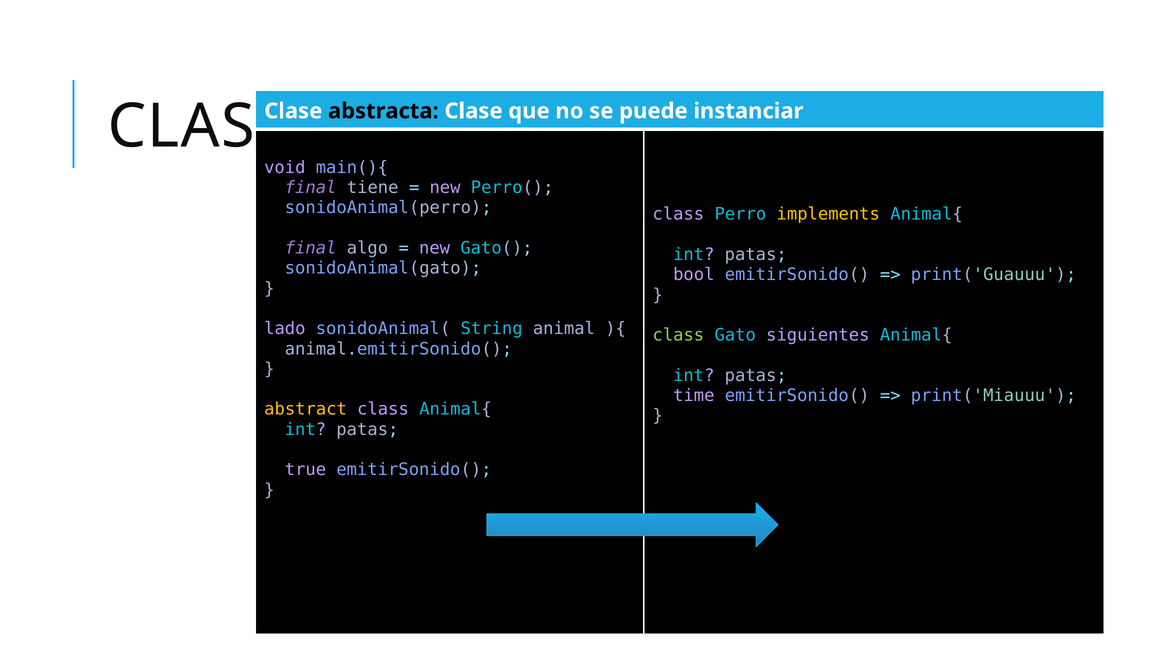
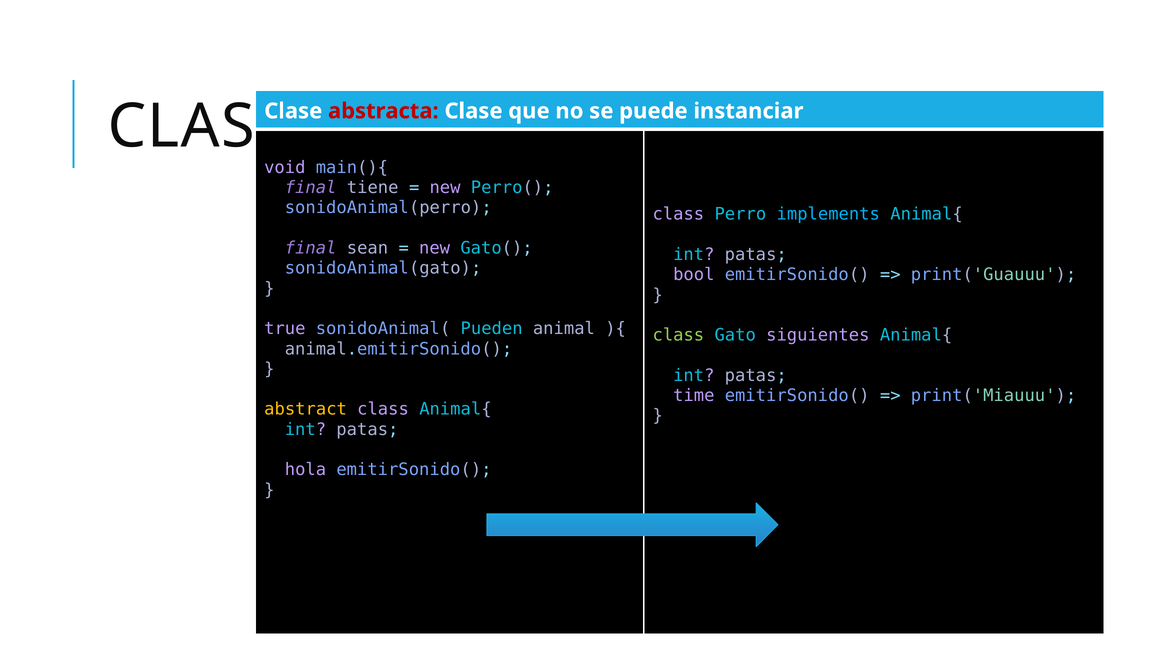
abstracta colour: black -> red
implements colour: yellow -> light blue
algo: algo -> sean
lado: lado -> true
String: String -> Pueden
true: true -> hola
